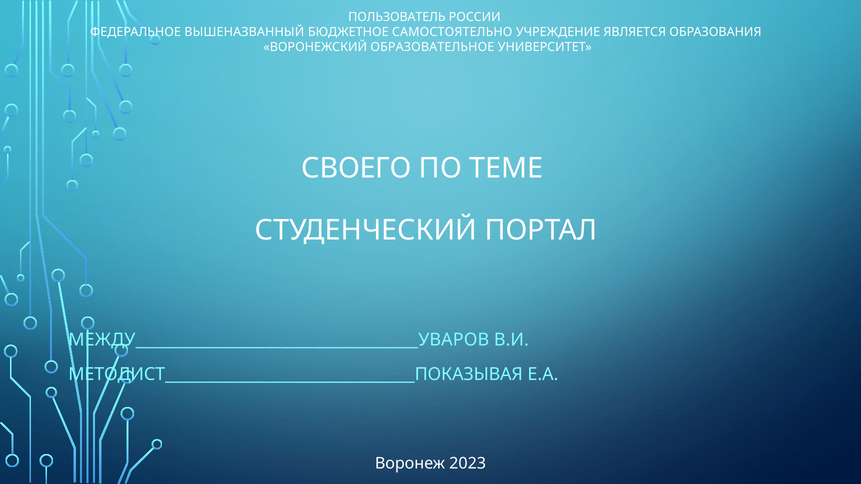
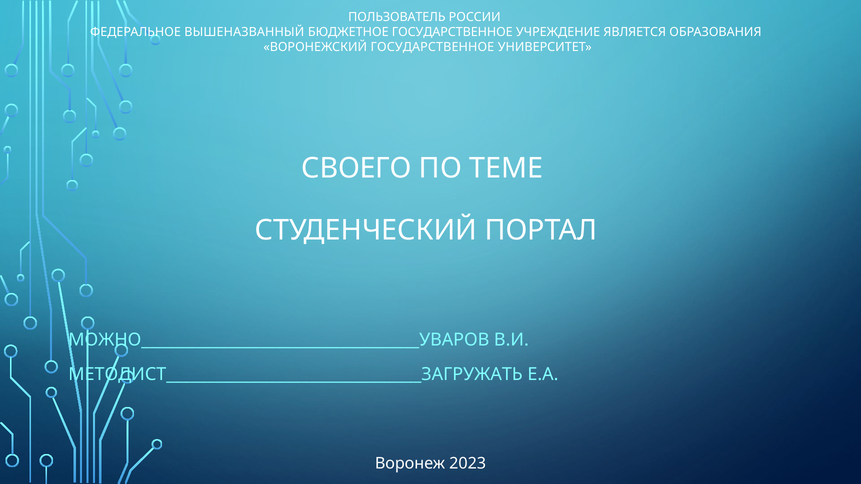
БЮДЖЕТНОЕ САМОСТОЯТЕЛЬНО: САМОСТОЯТЕЛЬНО -> ГОСУДАРСТВЕННОЕ
ВОРОНЕЖСКИЙ ОБРАЗОВАТЕЛЬНОЕ: ОБРАЗОВАТЕЛЬНОЕ -> ГОСУДАРСТВЕННОЕ
МЕЖДУ___________________________________УВАРОВ: МЕЖДУ___________________________________УВАРОВ -> МОЖНО___________________________________УВАРОВ
МЕТОДИСТ________________________________ПОКАЗЫВАЯ: МЕТОДИСТ________________________________ПОКАЗЫВАЯ -> МЕТОДИСТ________________________________ЗАГРУЖАТЬ
